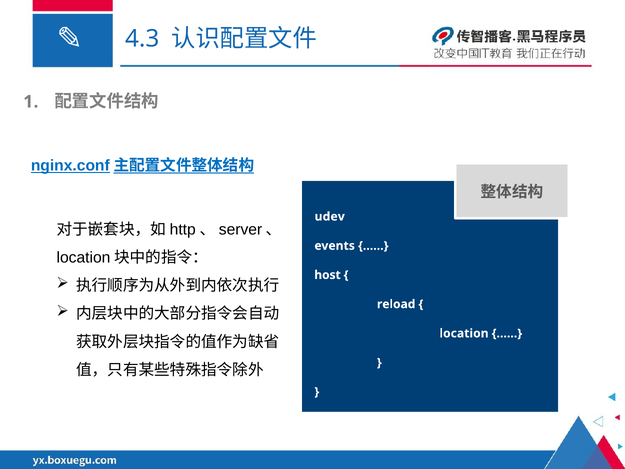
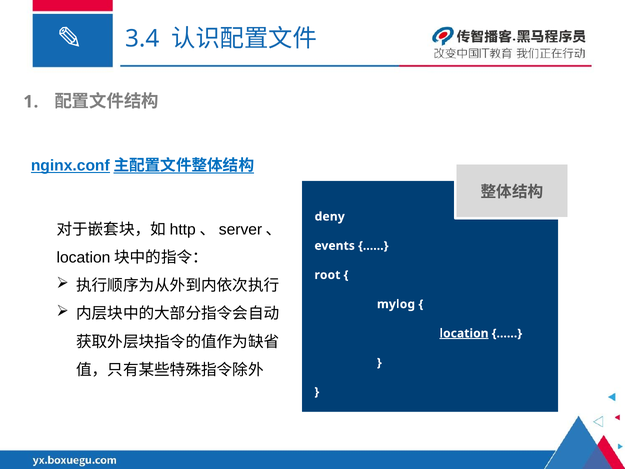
4.3: 4.3 -> 3.4
udev: udev -> deny
host: host -> root
reload: reload -> mylog
location underline: none -> present
